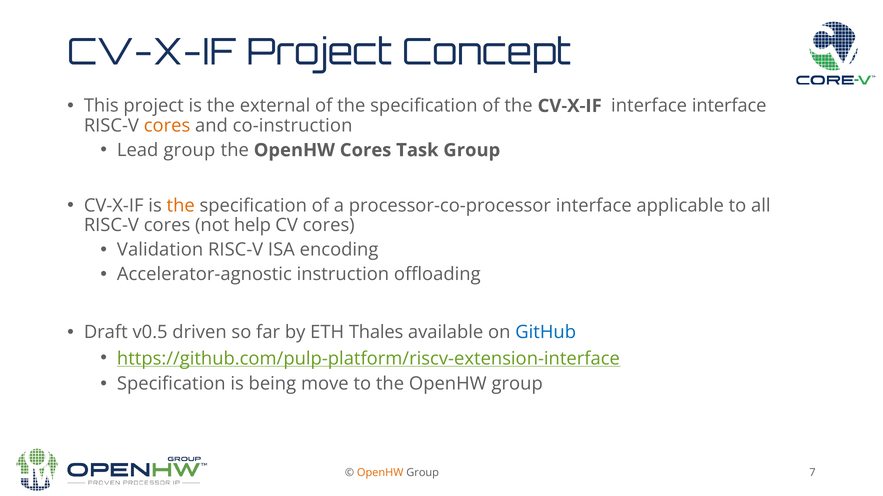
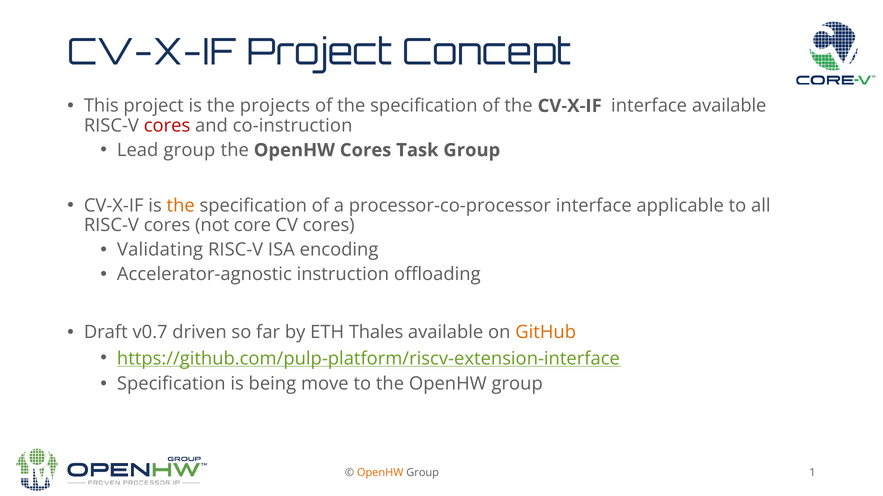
external: external -> projects
interface interface: interface -> available
cores at (167, 126) colour: orange -> red
help: help -> core
Validation: Validation -> Validating
v0.5: v0.5 -> v0.7
GitHub colour: blue -> orange
7: 7 -> 1
